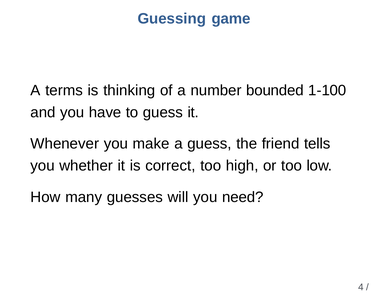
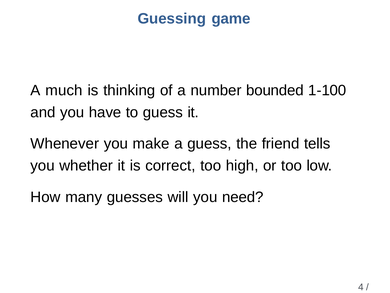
terms: terms -> much
